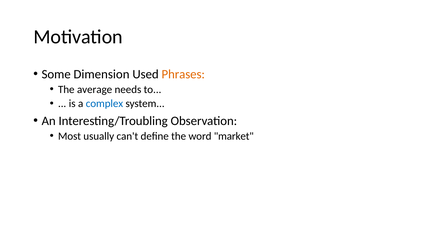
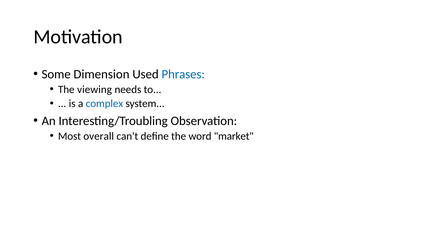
Phrases colour: orange -> blue
average: average -> viewing
usually: usually -> overall
